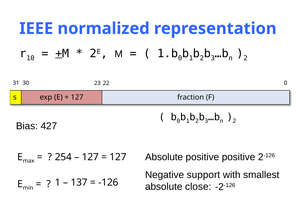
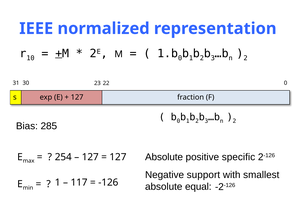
427: 427 -> 285
positive positive: positive -> specific
137: 137 -> 117
close: close -> equal
